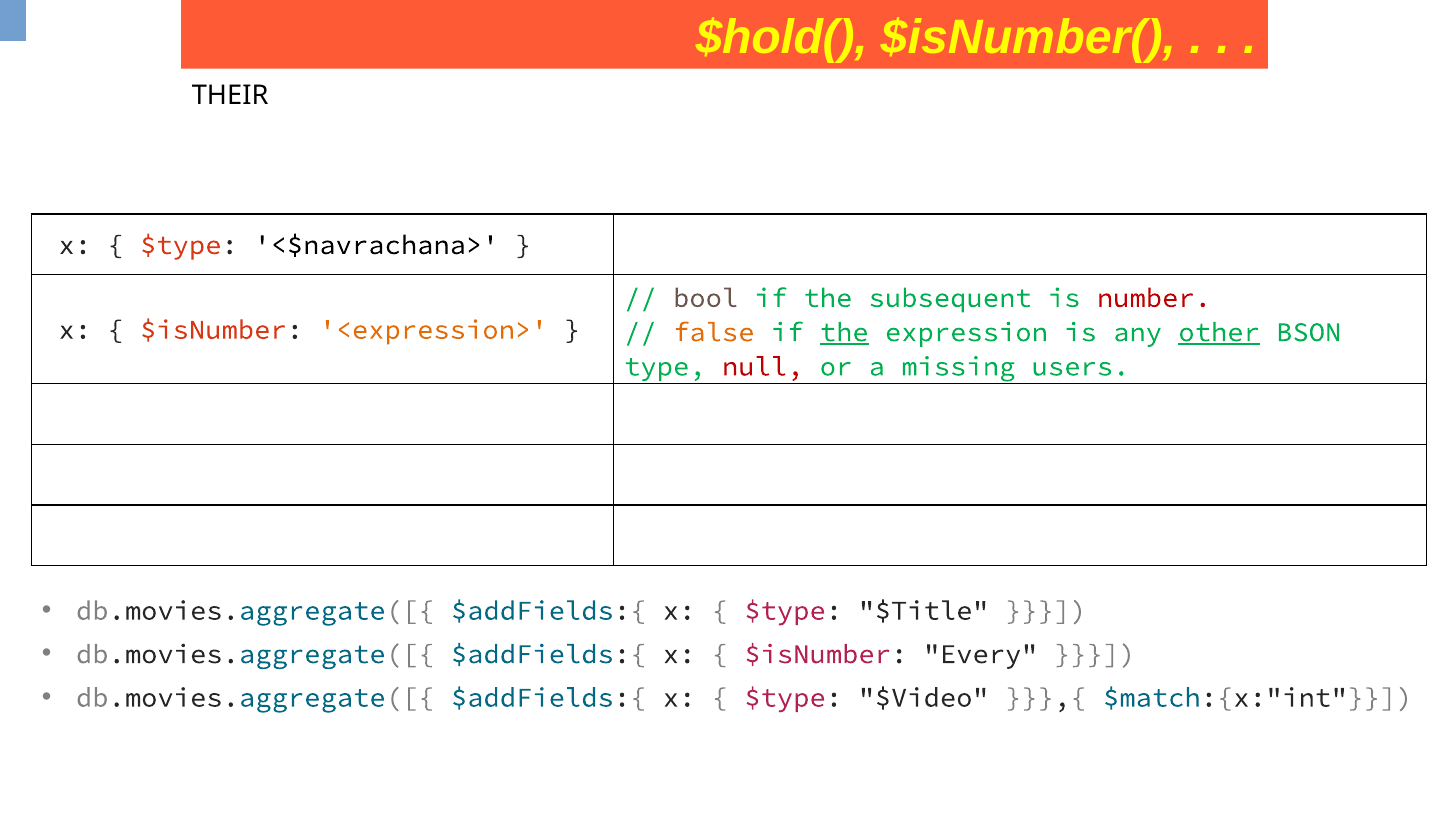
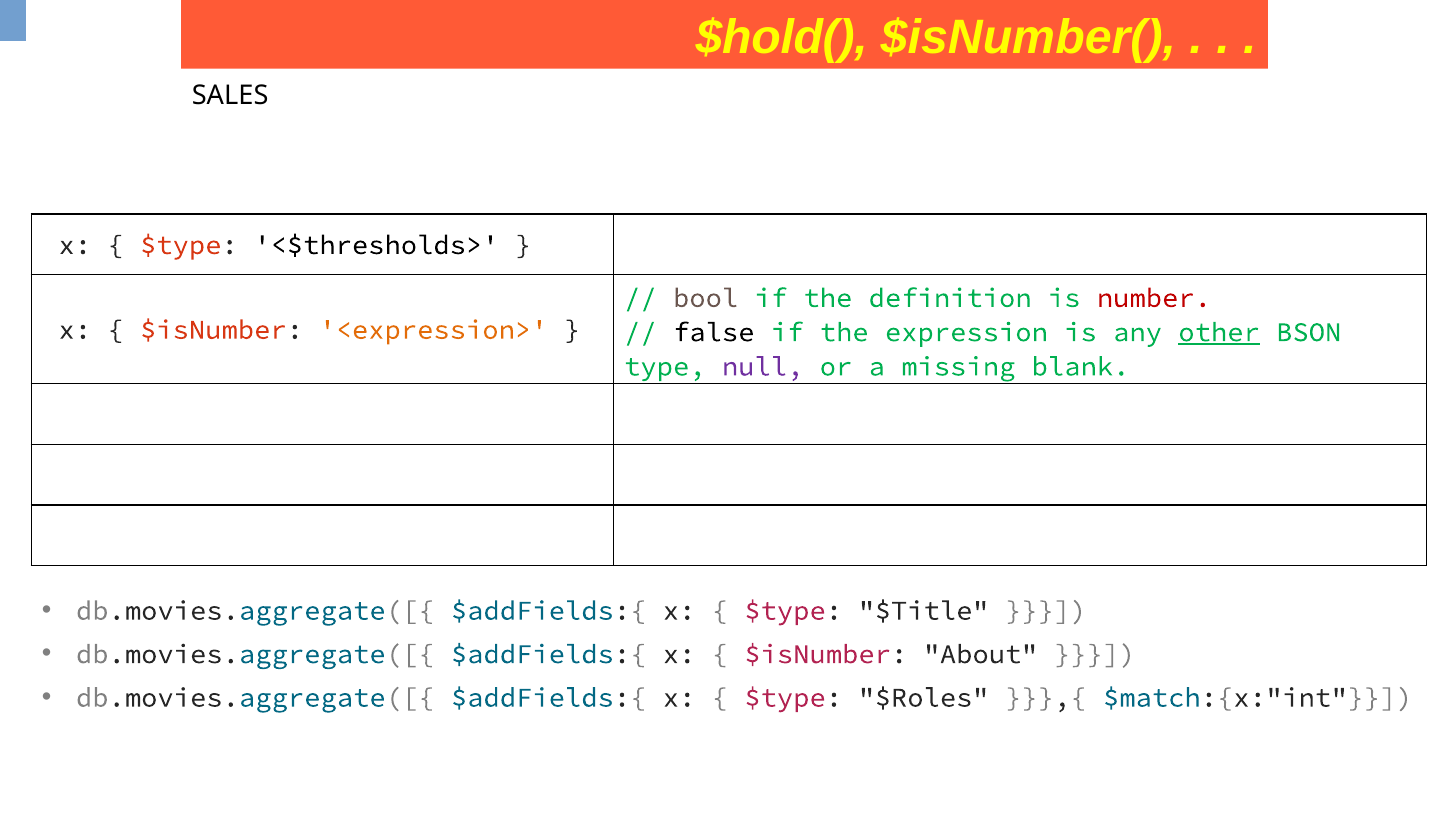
THEIR: THEIR -> SALES
<$navrachana>: <$navrachana> -> <$thresholds>
subsequent: subsequent -> definition
false colour: orange -> black
the at (844, 332) underline: present -> none
null colour: red -> purple
users: users -> blank
Every: Every -> About
$Video: $Video -> $Roles
